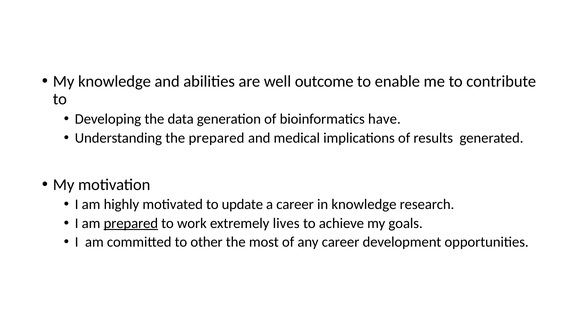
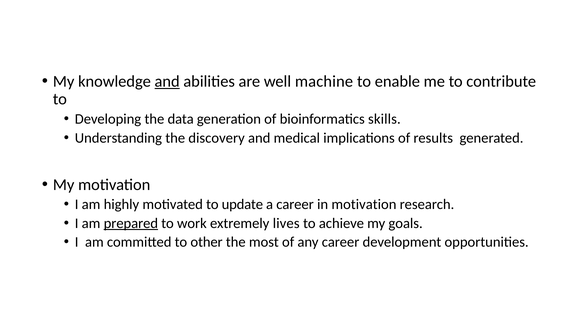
and at (167, 81) underline: none -> present
outcome: outcome -> machine
have: have -> skills
the prepared: prepared -> discovery
in knowledge: knowledge -> motivation
